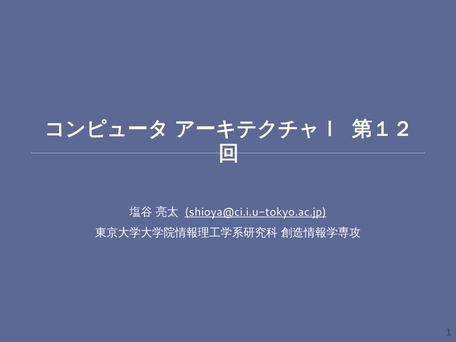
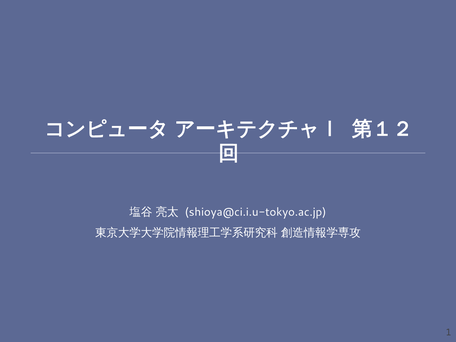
shioya@ci.i.u-tokyo.ac.jp underline: present -> none
